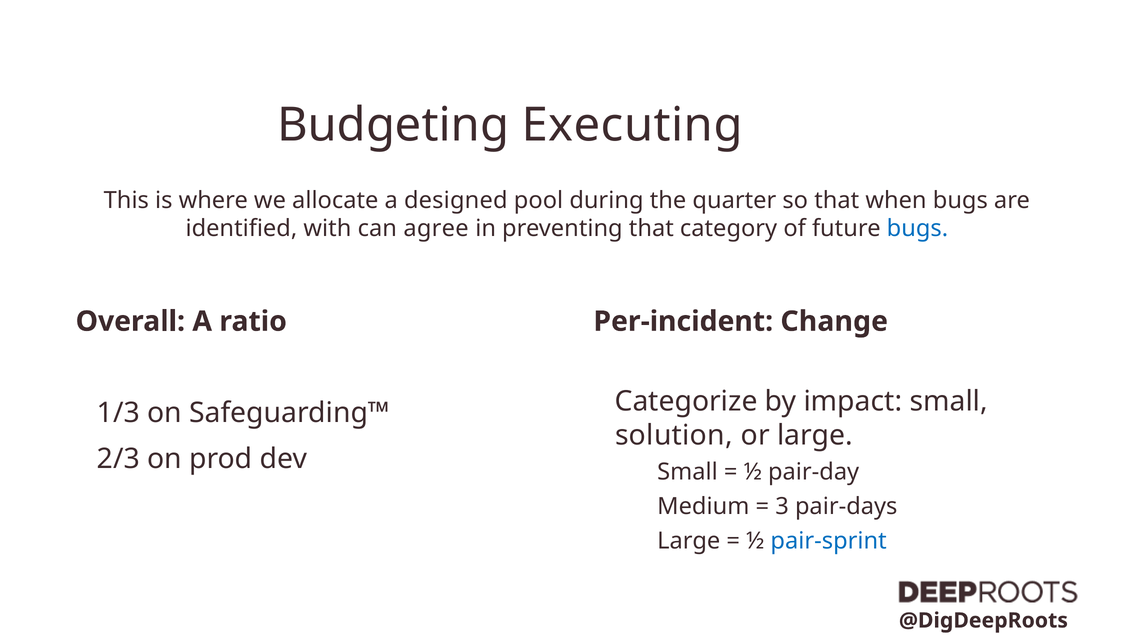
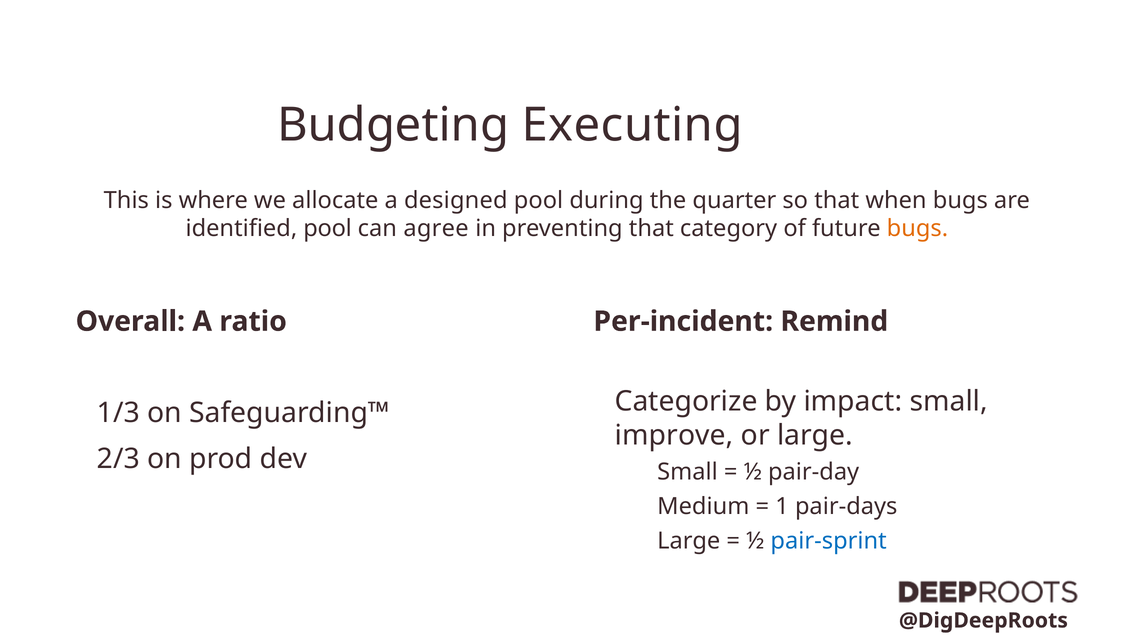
identified with: with -> pool
bugs at (917, 229) colour: blue -> orange
Change: Change -> Remind
solution: solution -> improve
3: 3 -> 1
